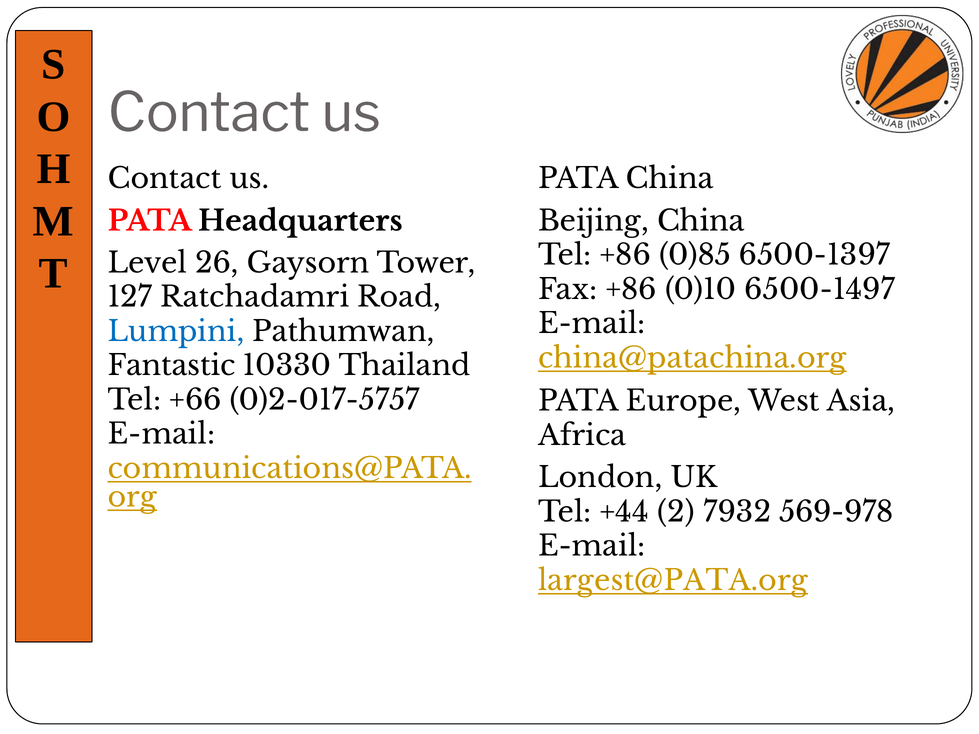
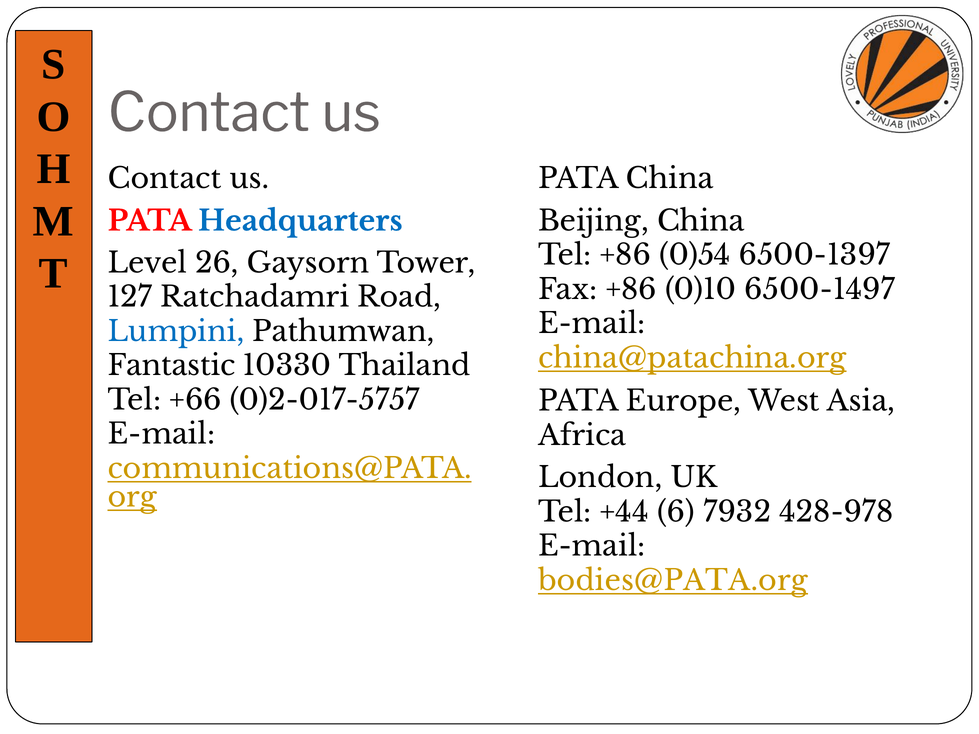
Headquarters colour: black -> blue
0)85: 0)85 -> 0)54
2: 2 -> 6
569-978: 569-978 -> 428-978
largest@PATA.org: largest@PATA.org -> bodies@PATA.org
